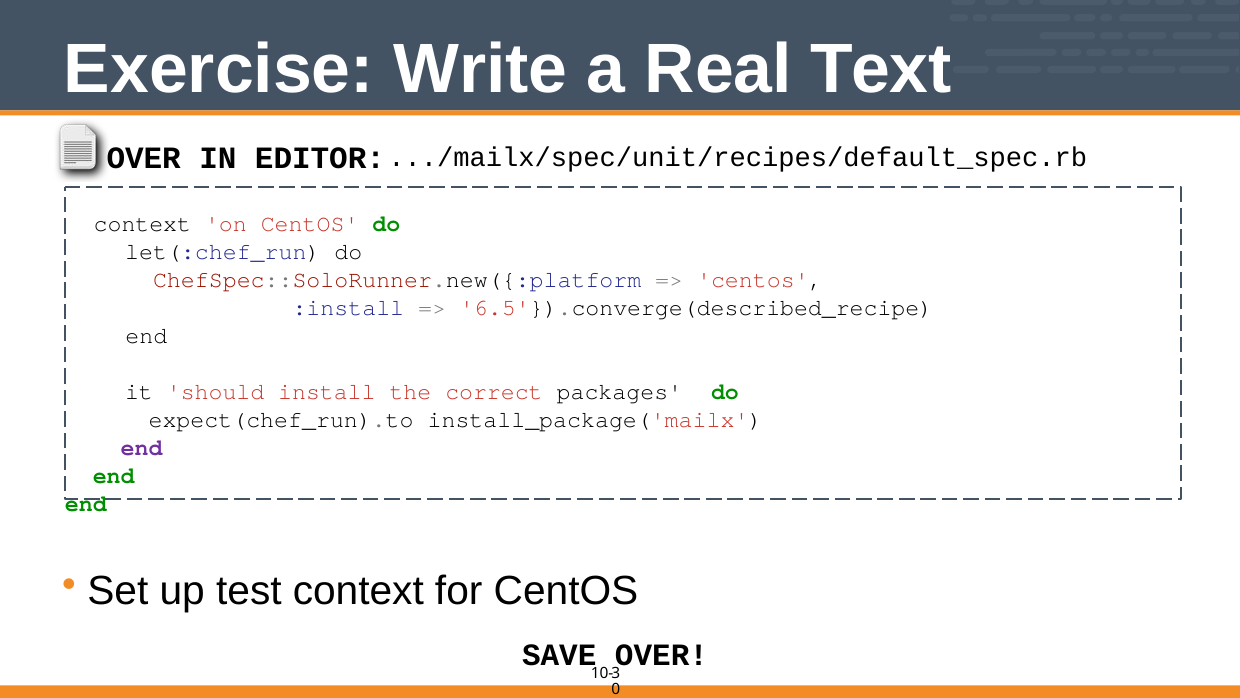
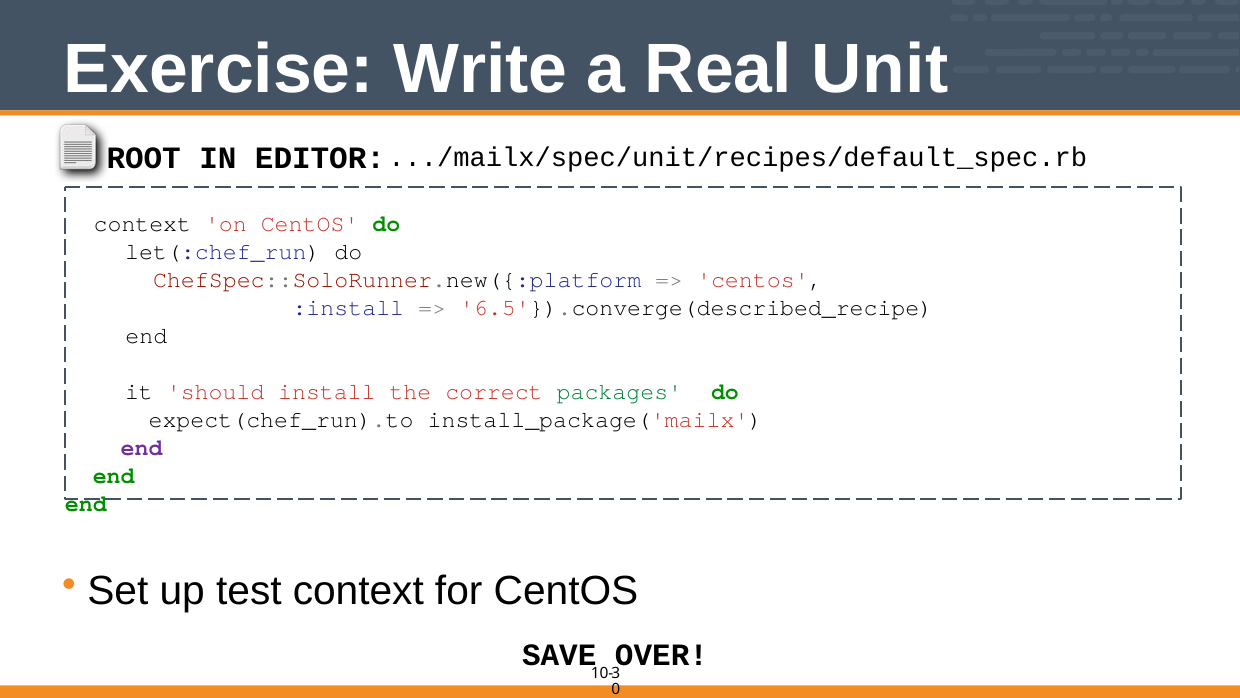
Text: Text -> Unit
OVER at (144, 158): OVER -> ROOT
packages colour: black -> green
